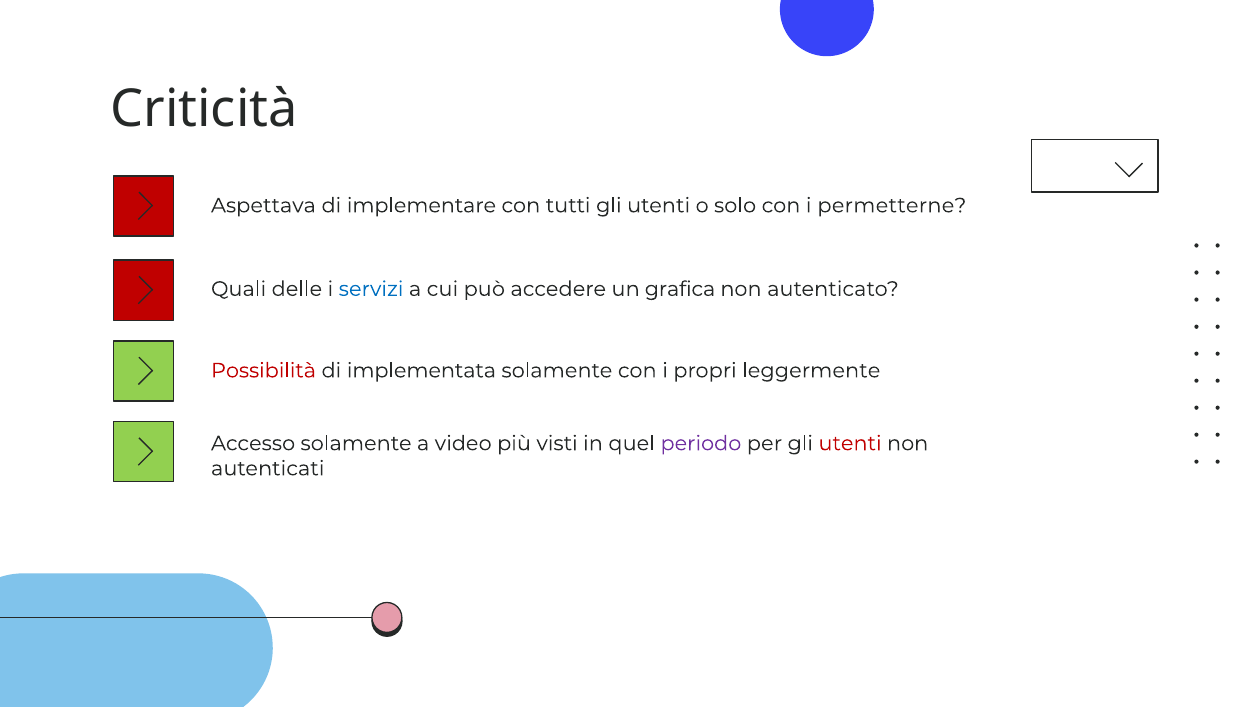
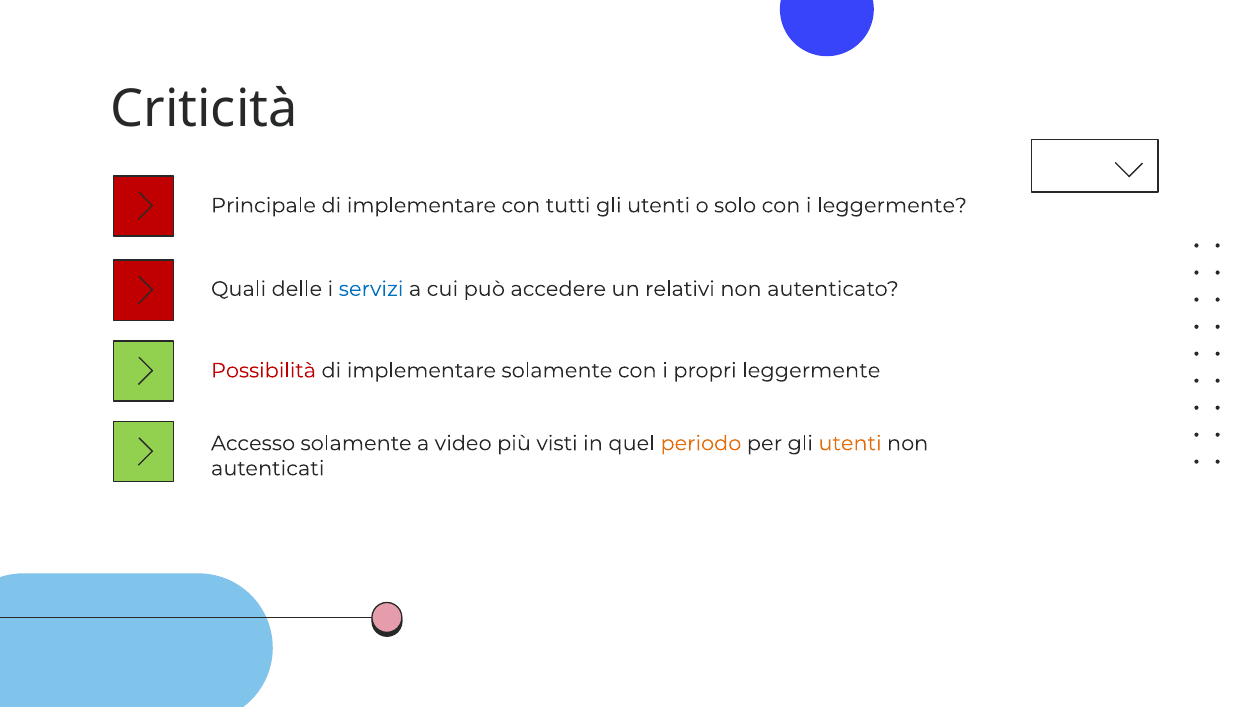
Aspettava: Aspettava -> Principale
i permetterne: permetterne -> leggermente
grafica: grafica -> relativi
implementata at (421, 370): implementata -> implementare
periodo colour: purple -> orange
utenti at (850, 443) colour: red -> orange
